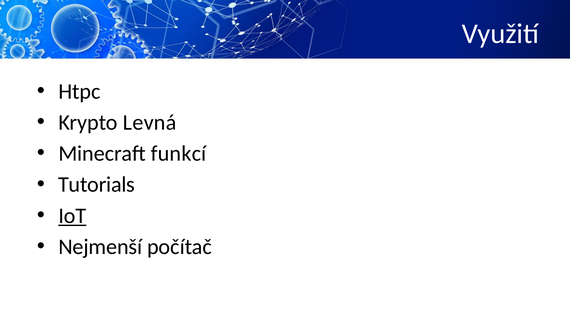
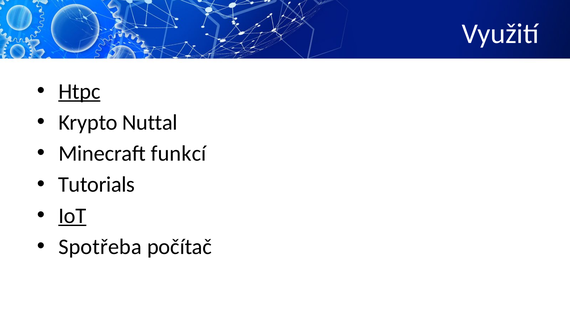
Htpc underline: none -> present
Levná: Levná -> Nuttal
Nejmenší: Nejmenší -> Spotřeba
